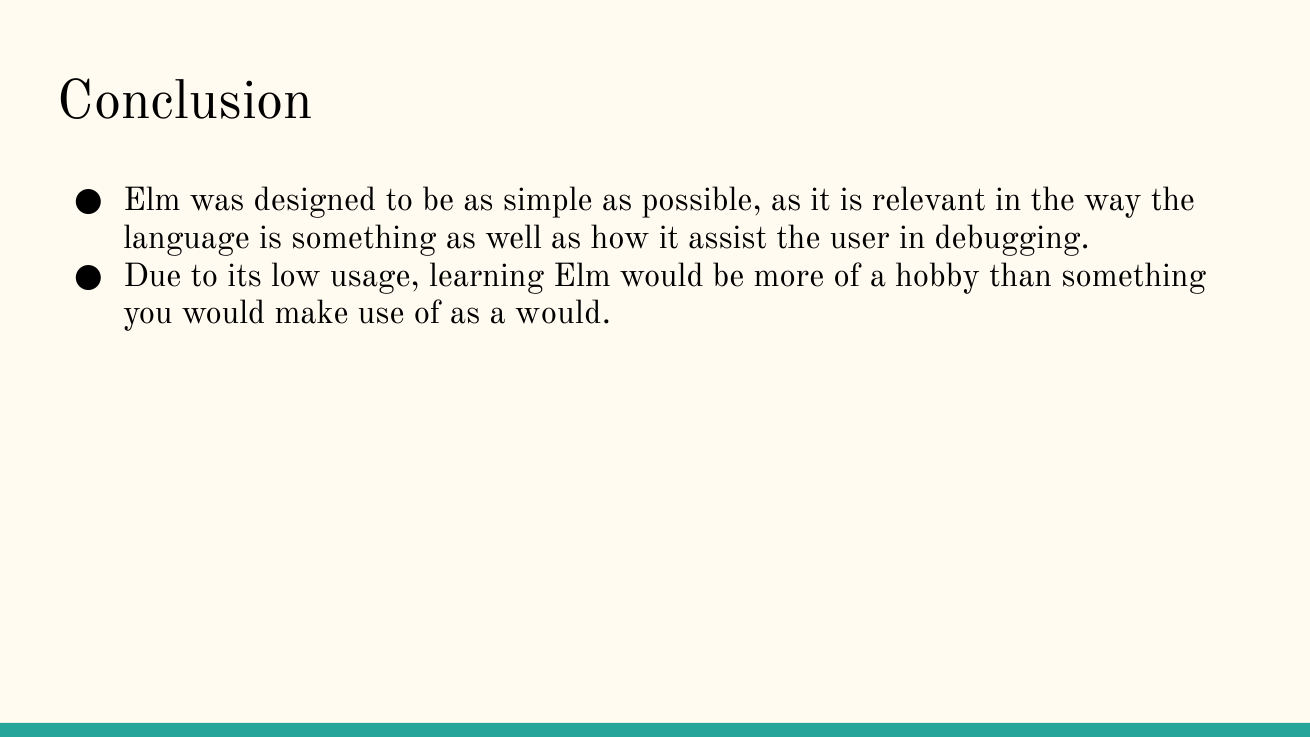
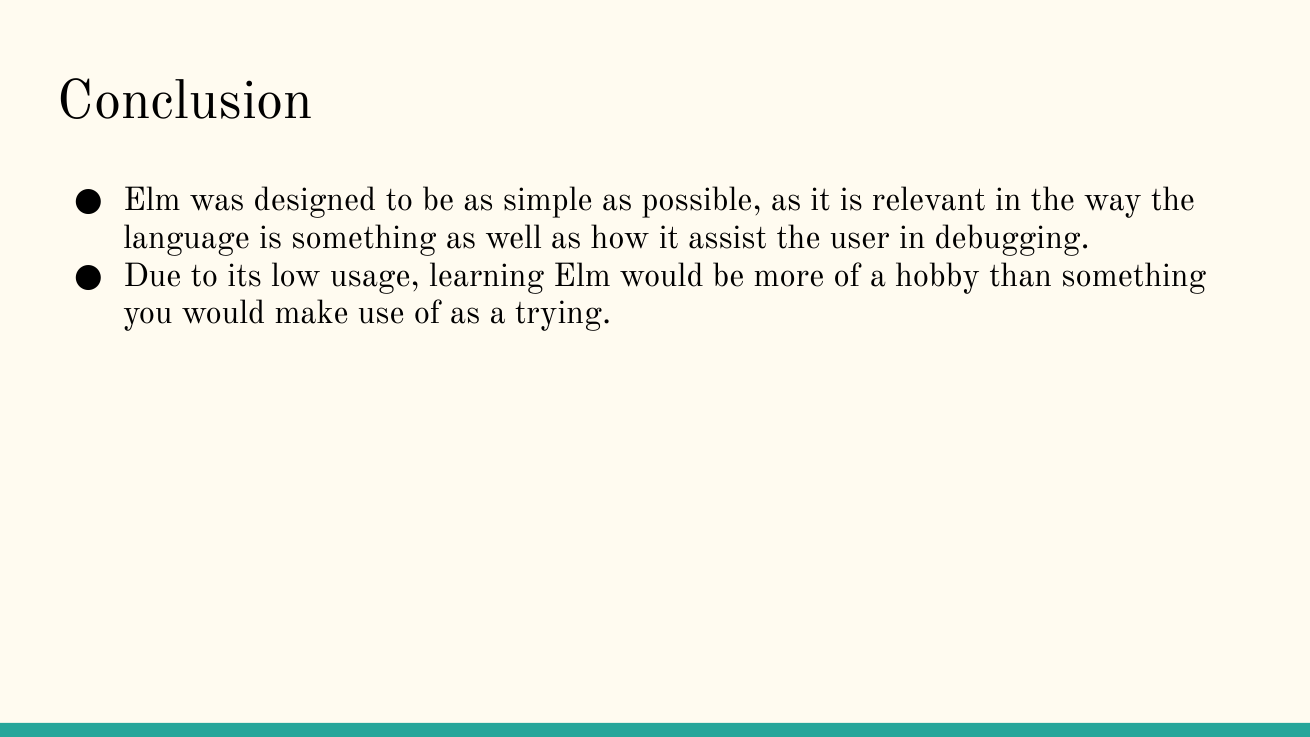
a would: would -> trying
